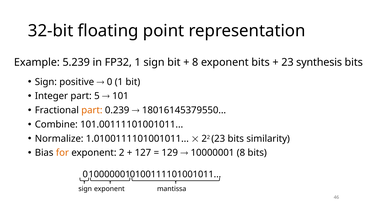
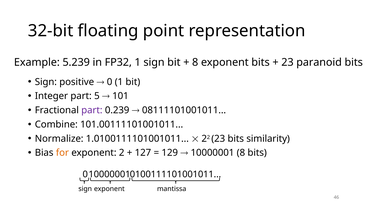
synthesis: synthesis -> paranoid
part at (92, 110) colour: orange -> purple
18016145379550: 18016145379550 -> 08111101001011
